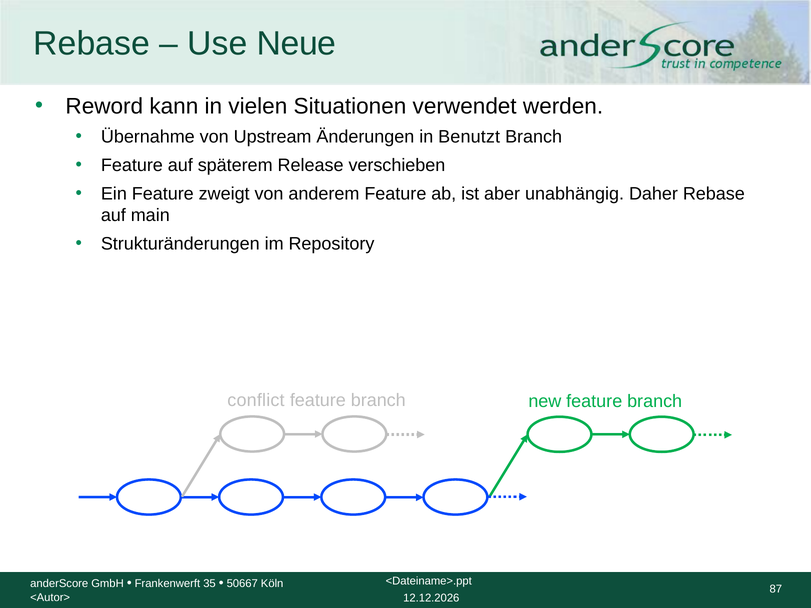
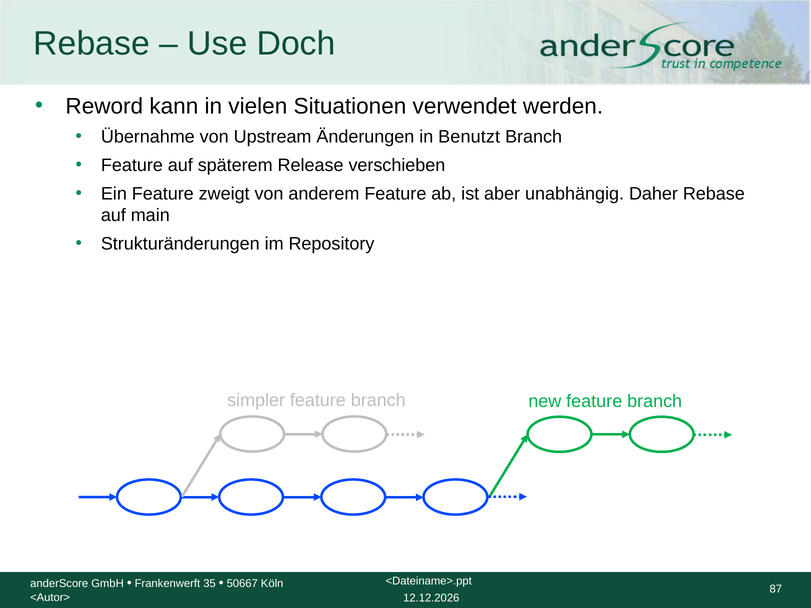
Neue: Neue -> Doch
conflict: conflict -> simpler
